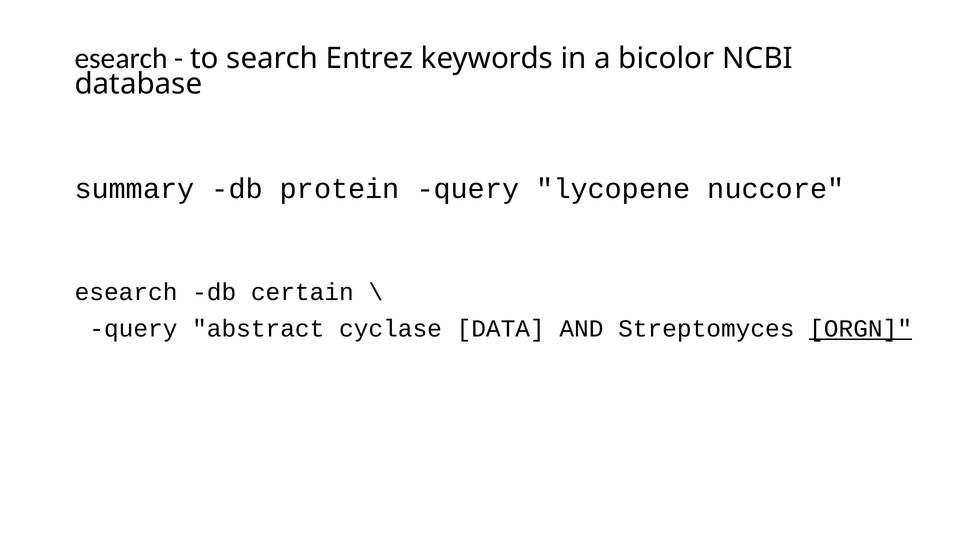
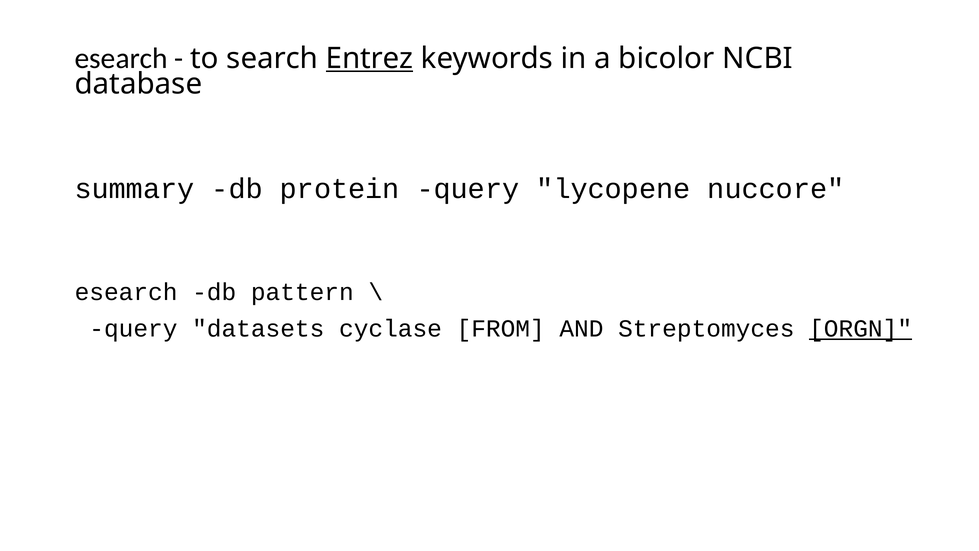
Entrez underline: none -> present
certain: certain -> pattern
abstract: abstract -> datasets
DATA: DATA -> FROM
